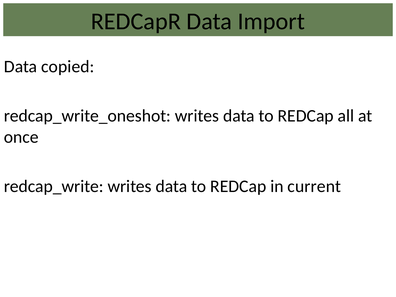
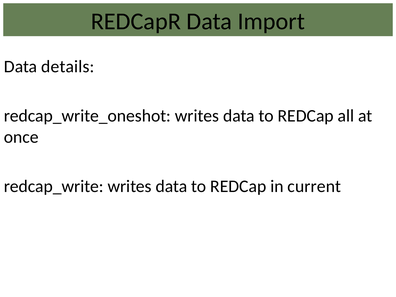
copied: copied -> details
